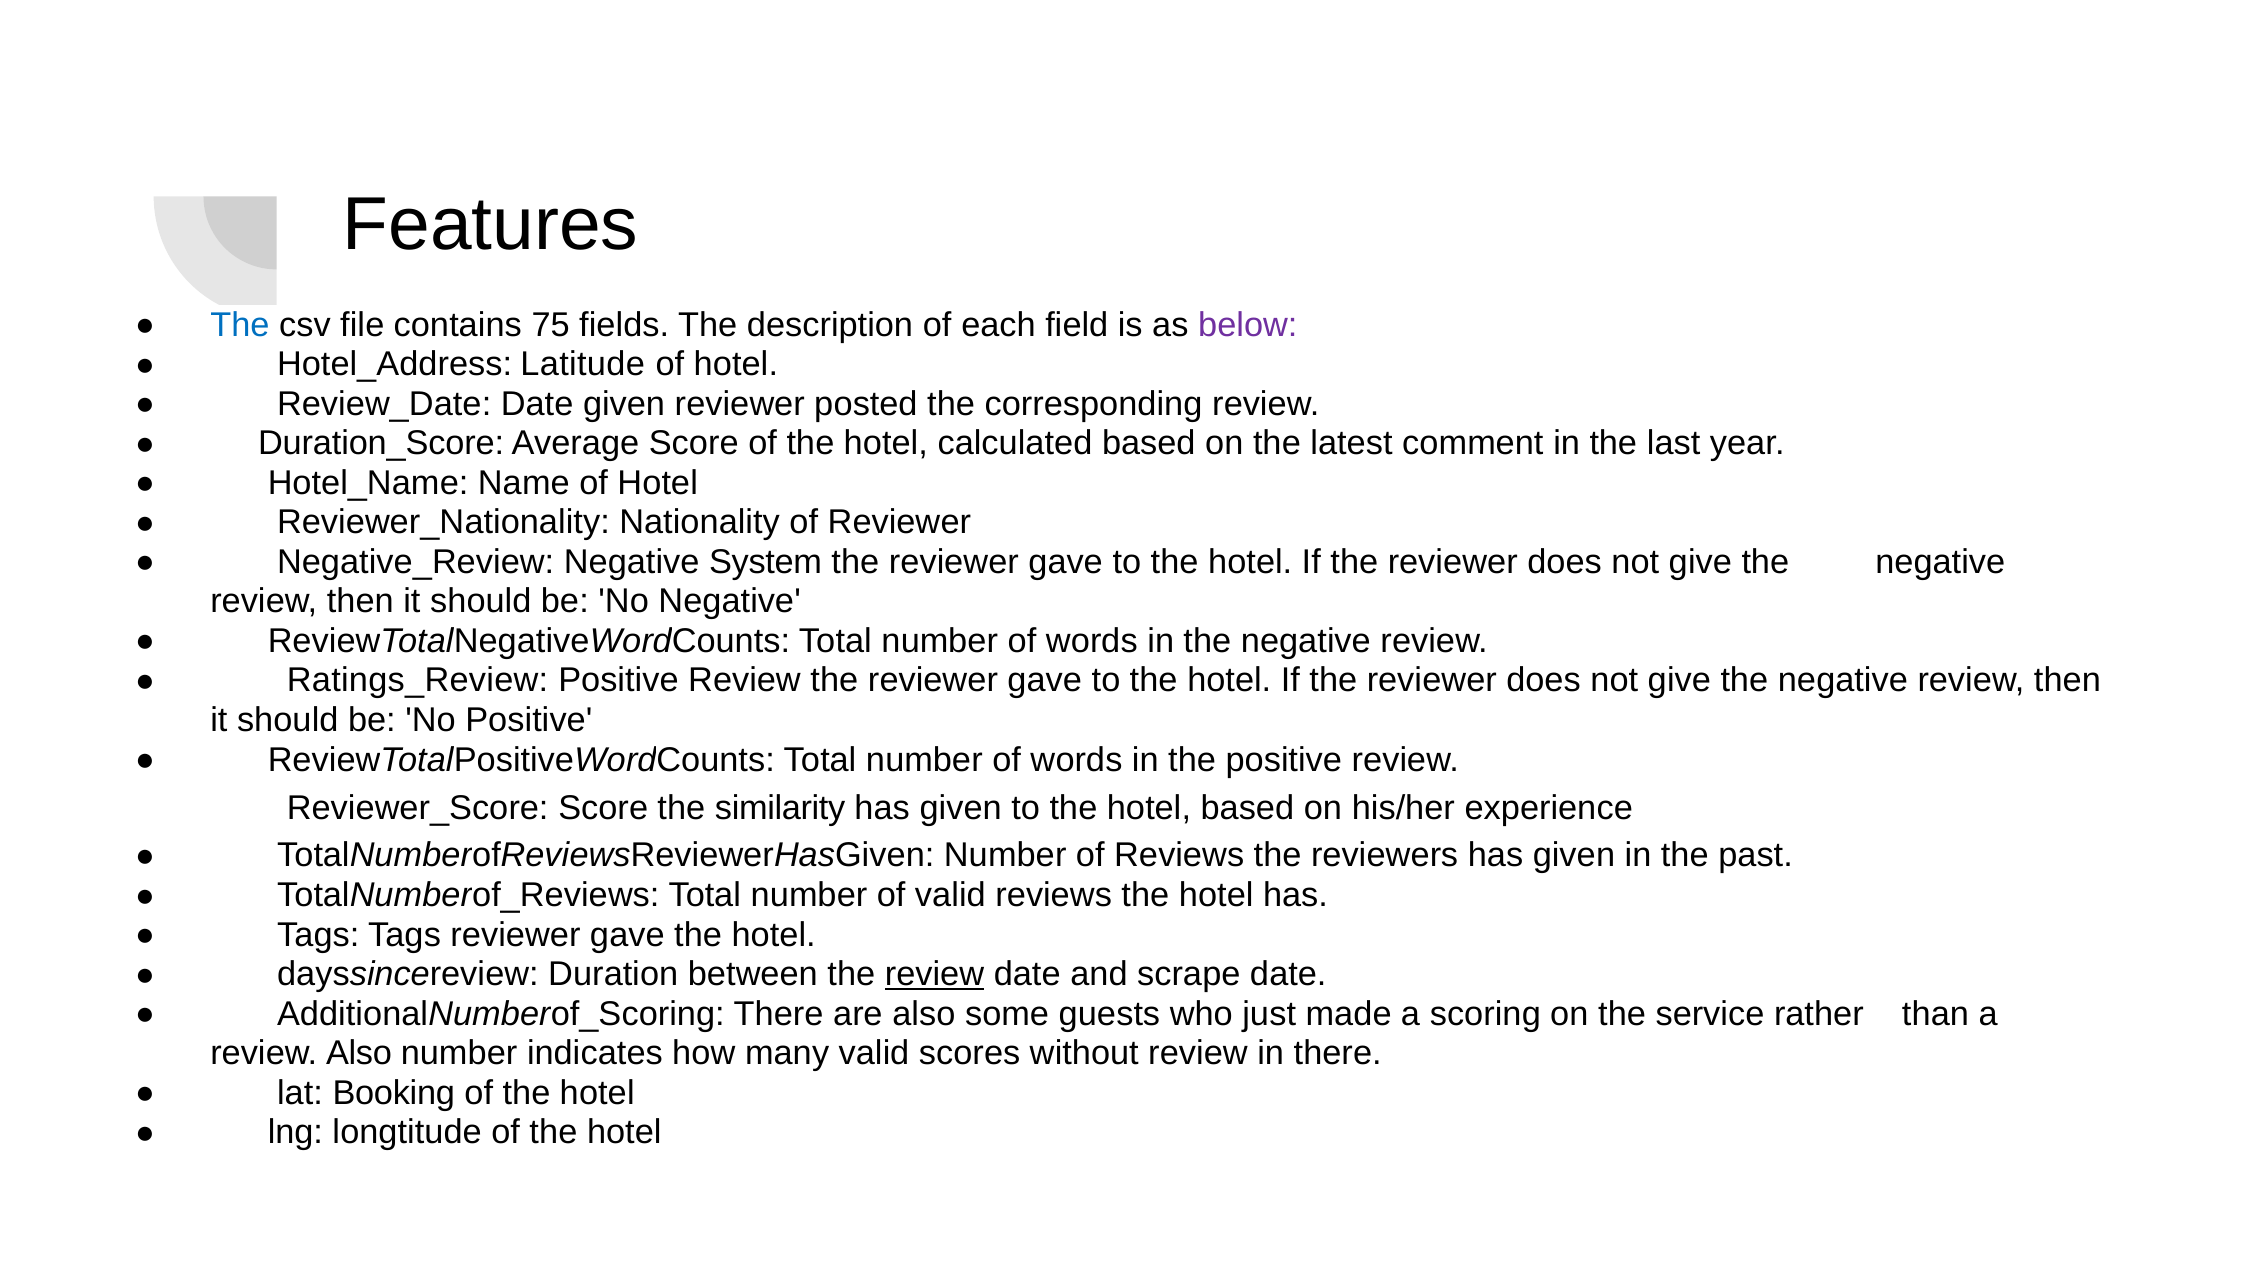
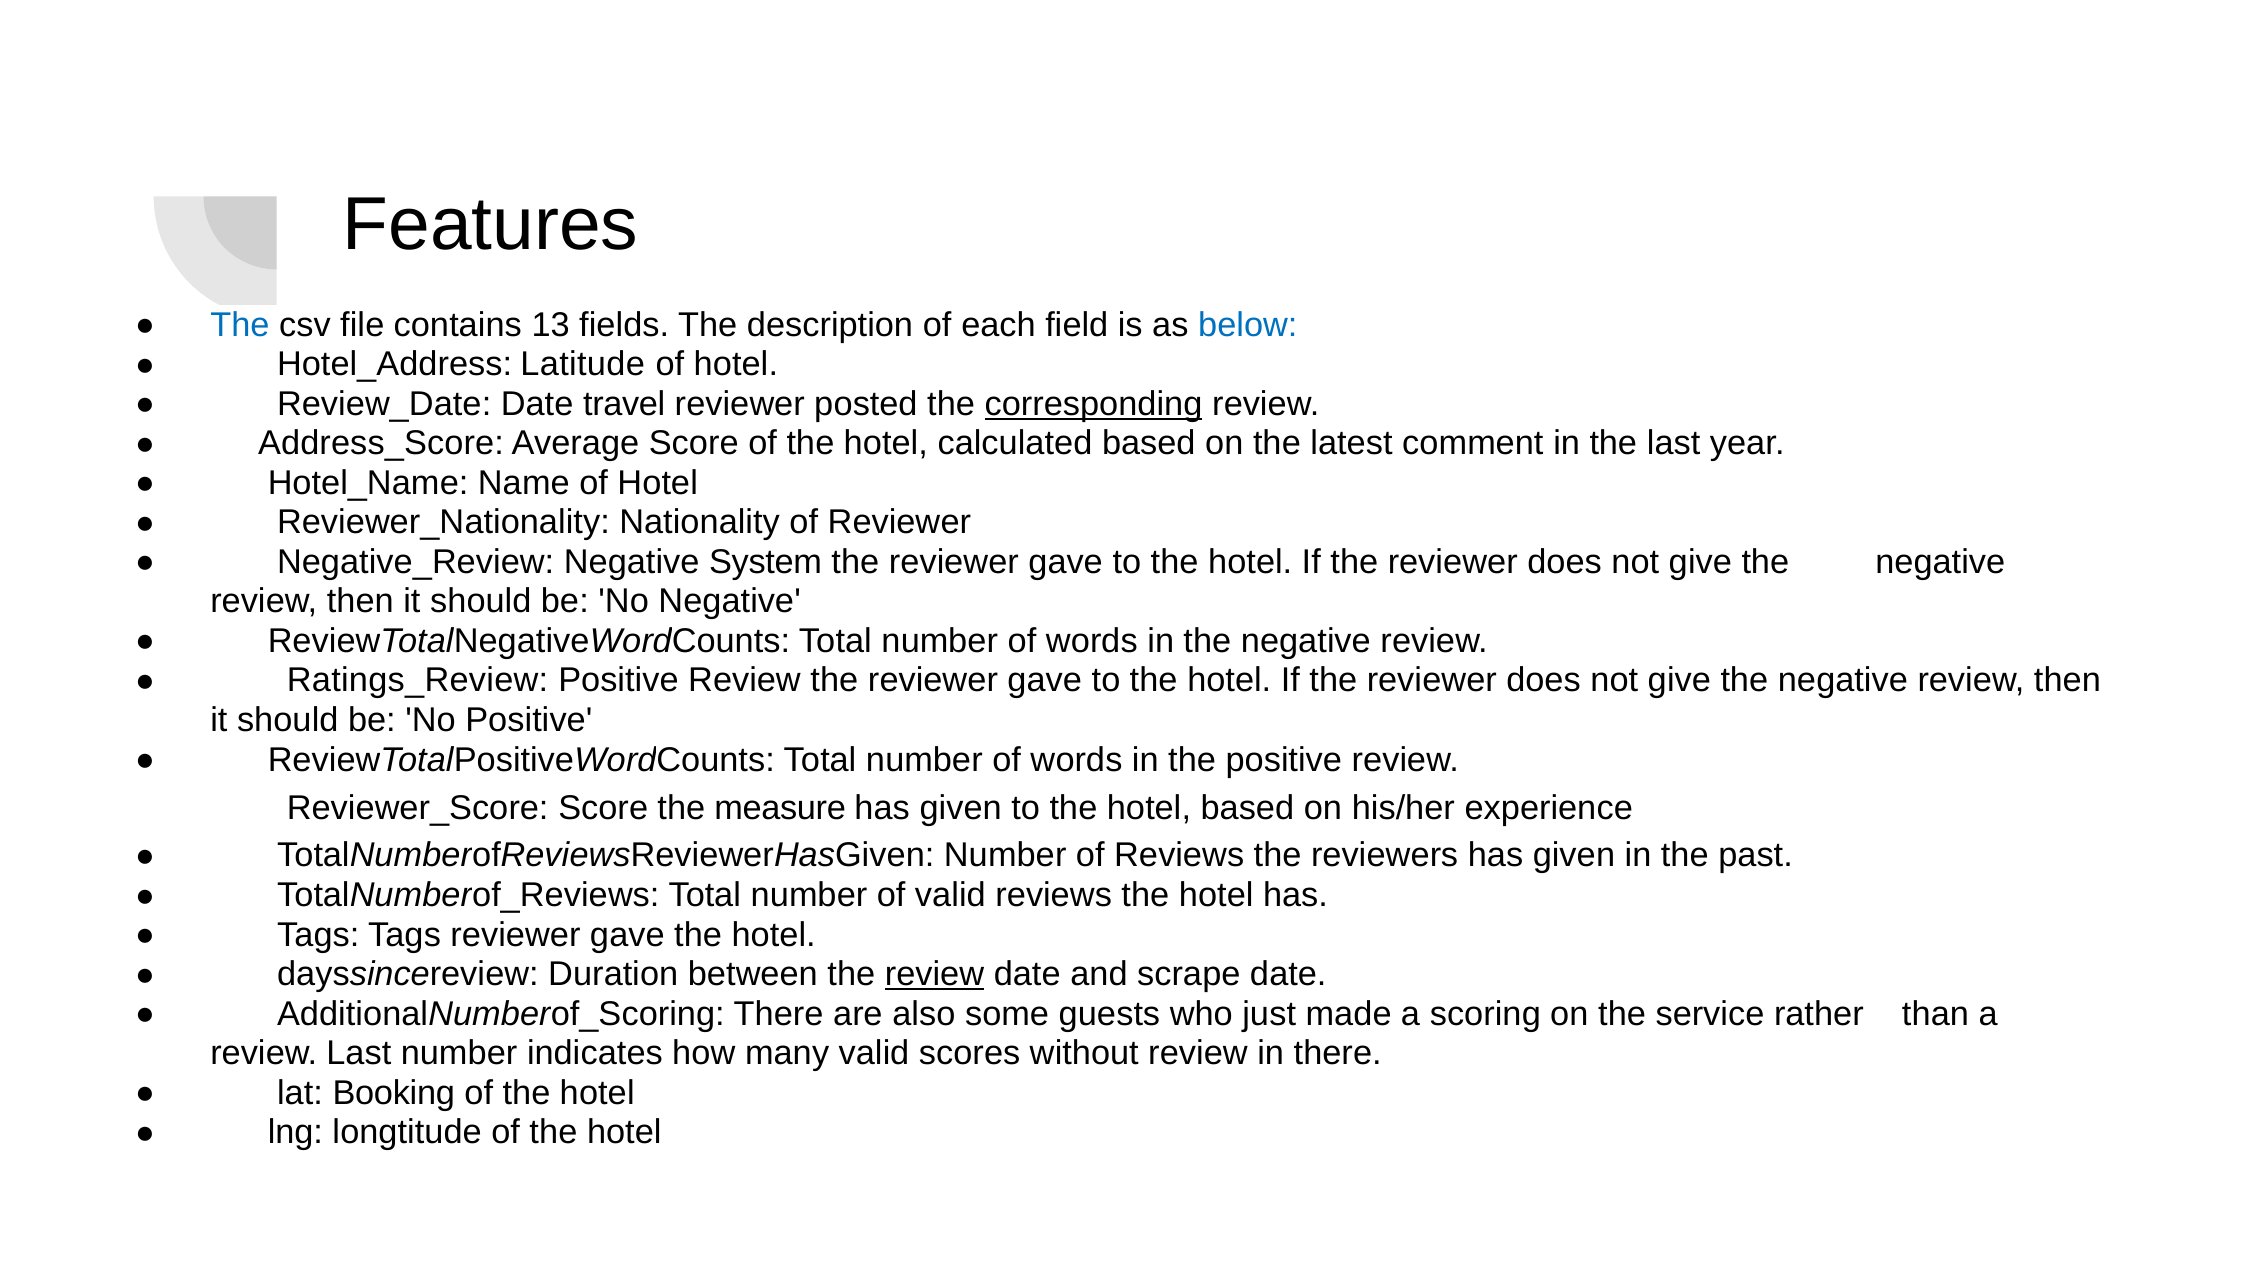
75: 75 -> 13
below colour: purple -> blue
Date given: given -> travel
corresponding underline: none -> present
Duration_Score: Duration_Score -> Address_Score
similarity: similarity -> measure
review Also: Also -> Last
